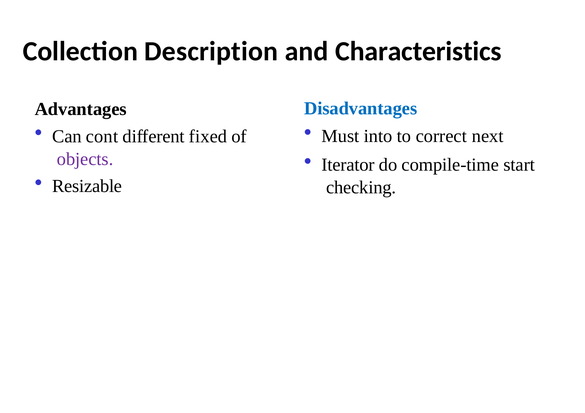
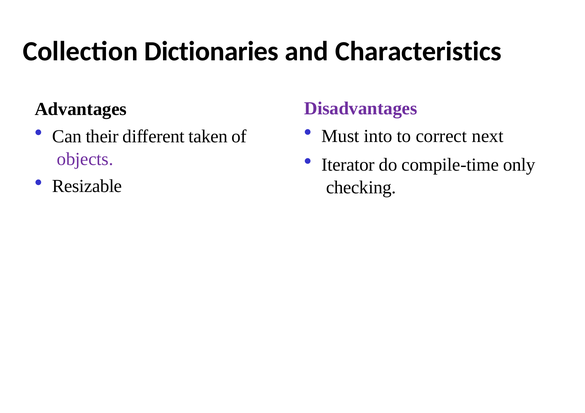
Description: Description -> Dictionaries
Disadvantages colour: blue -> purple
cont: cont -> their
fixed: fixed -> taken
start: start -> only
